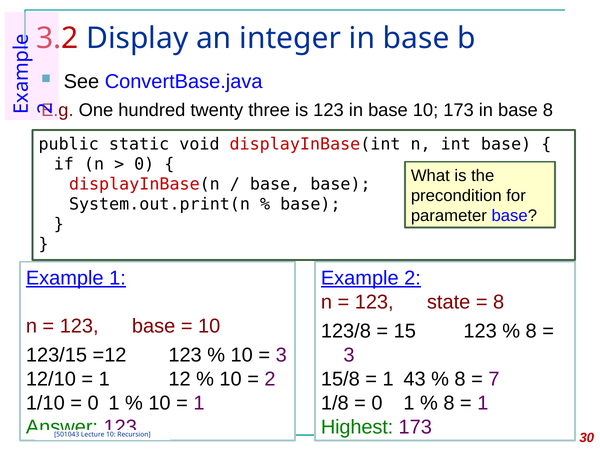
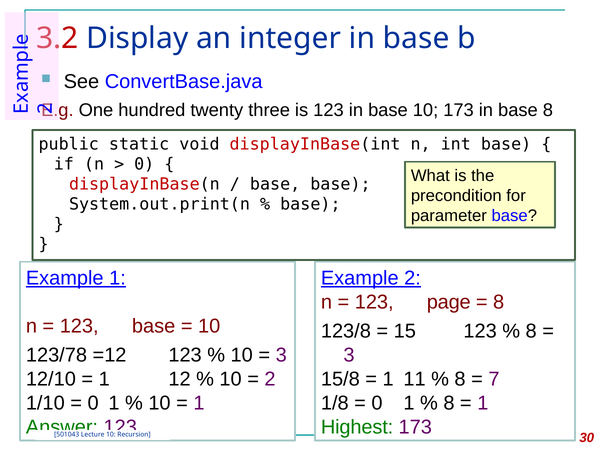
state: state -> page
123/15: 123/15 -> 123/78
43: 43 -> 11
